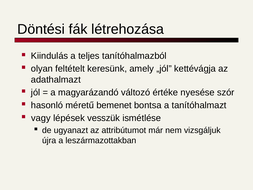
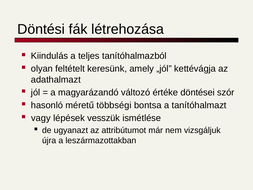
nyesése: nyesése -> döntései
bemenet: bemenet -> többségi
